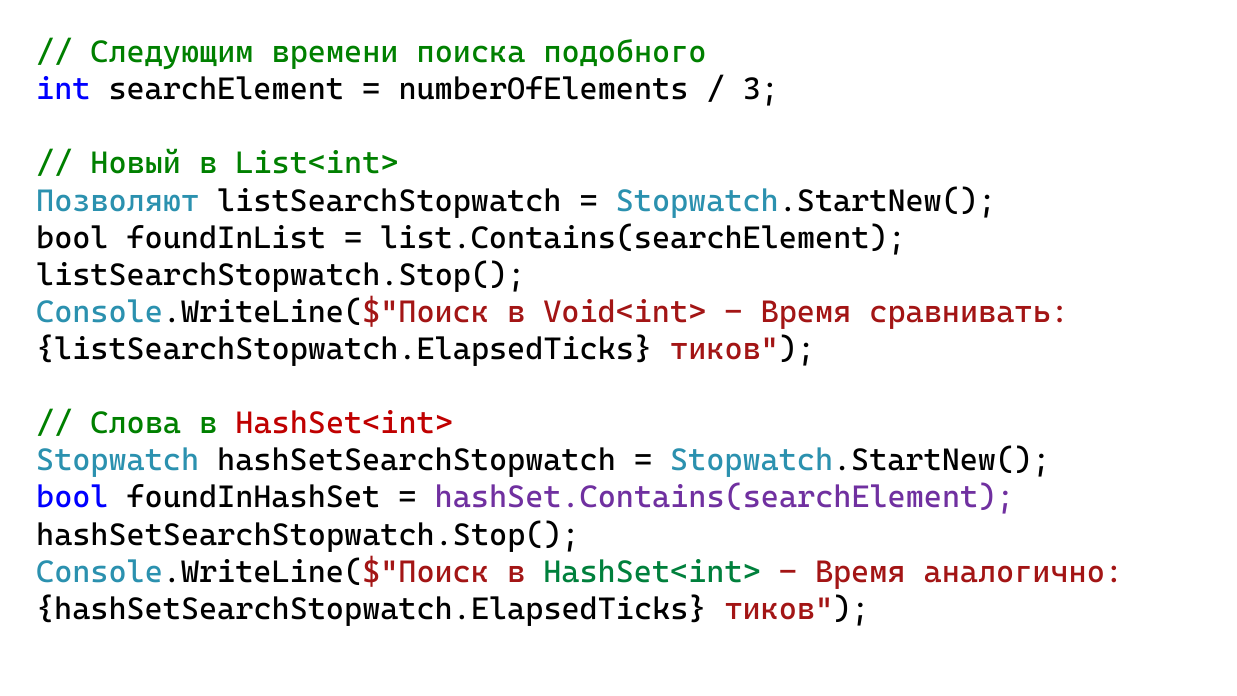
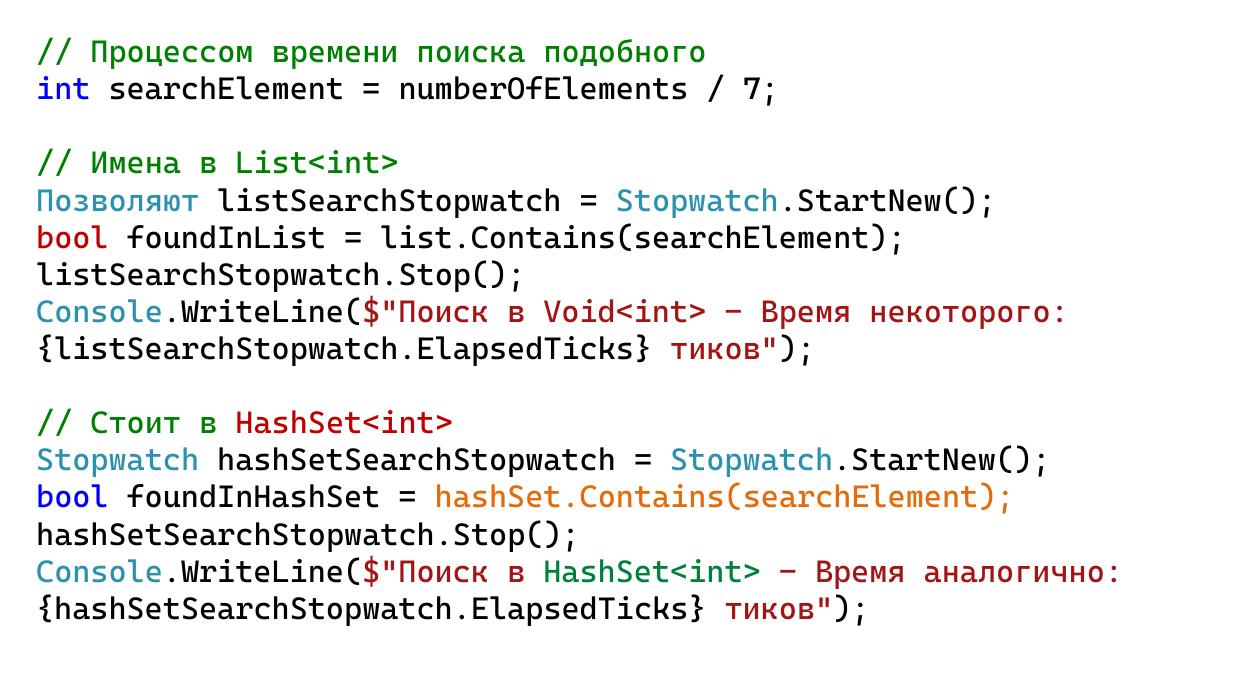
Следующим: Следующим -> Процессом
3: 3 -> 7
Новый: Новый -> Имена
bool at (72, 238) colour: black -> red
сравнивать: сравнивать -> некоторого
Слова: Слова -> Стоит
hashSet.Contains(searchElement colour: purple -> orange
